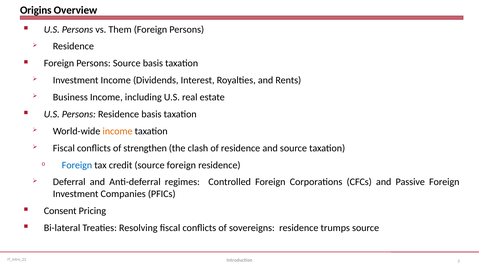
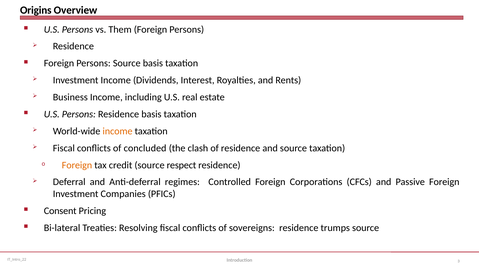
strengthen: strengthen -> concluded
Foreign at (77, 165) colour: blue -> orange
source foreign: foreign -> respect
